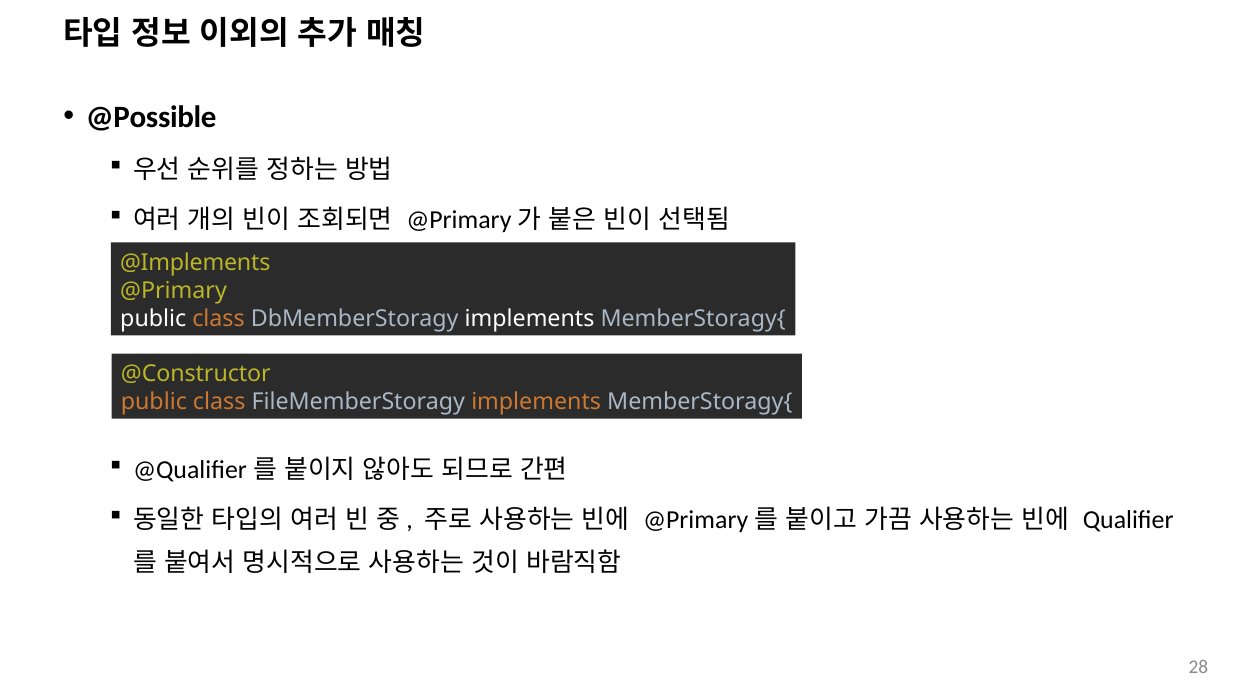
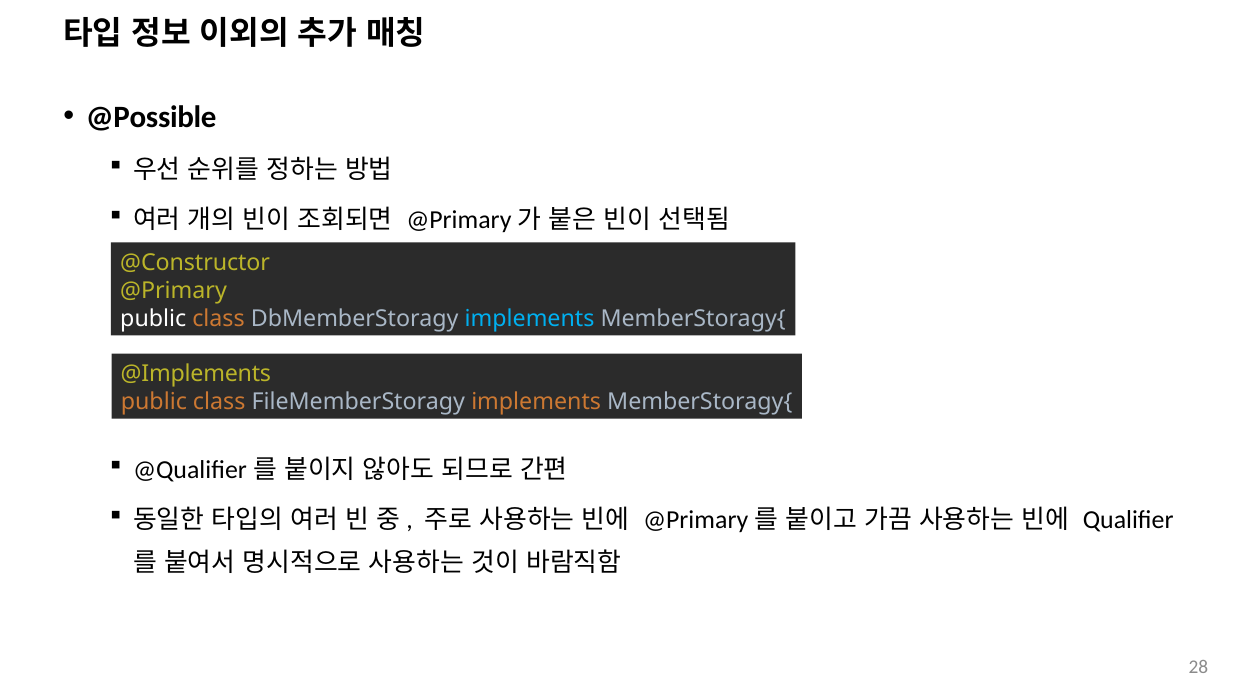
@Implements: @Implements -> @Constructor
implements at (530, 318) colour: white -> light blue
@Constructor: @Constructor -> @Implements
